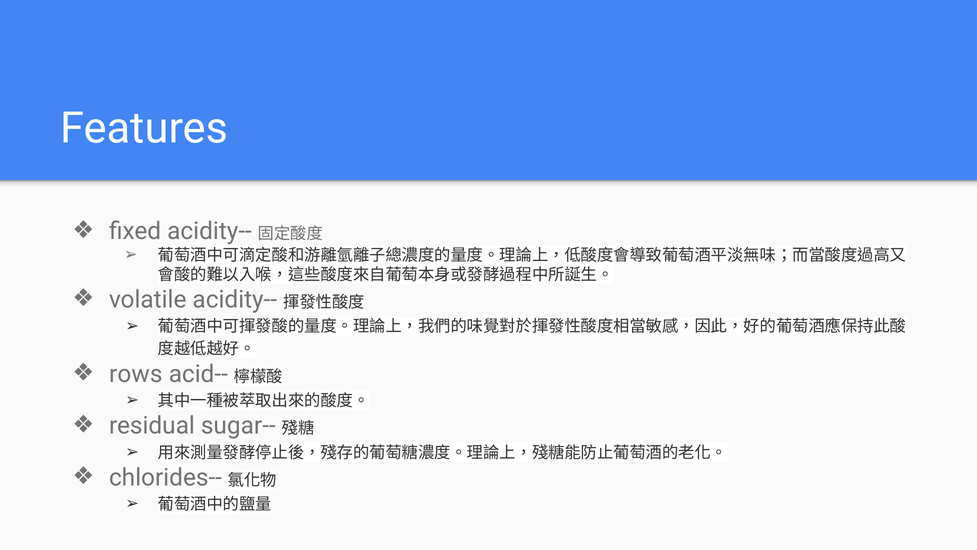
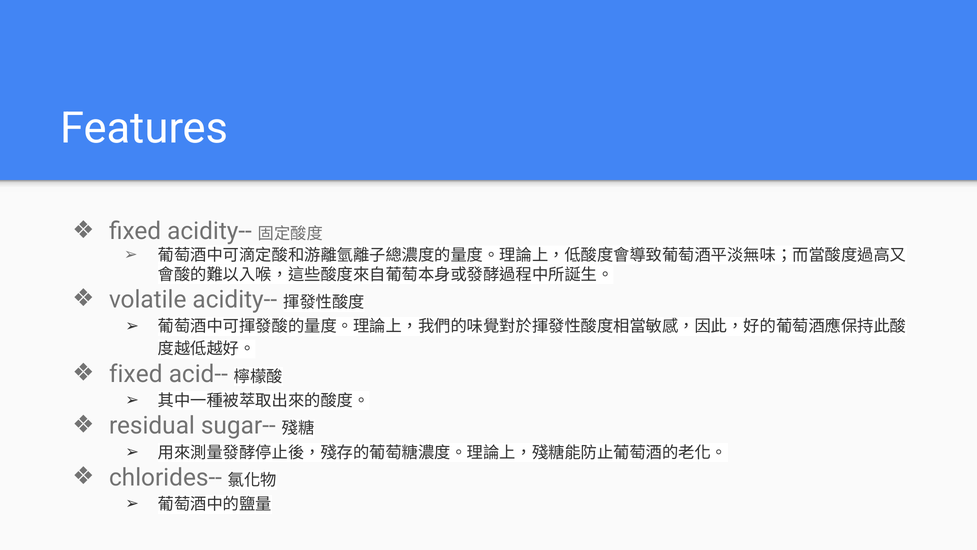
rows at (136, 374): rows -> fixed
